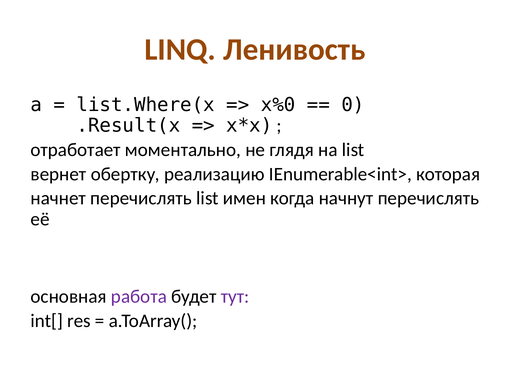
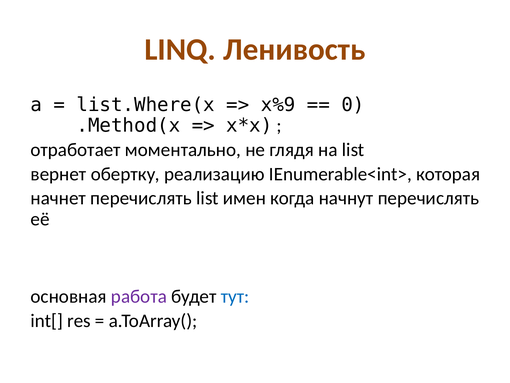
x%0: x%0 -> x%9
.Result(x: .Result(x -> .Method(x
тут colour: purple -> blue
